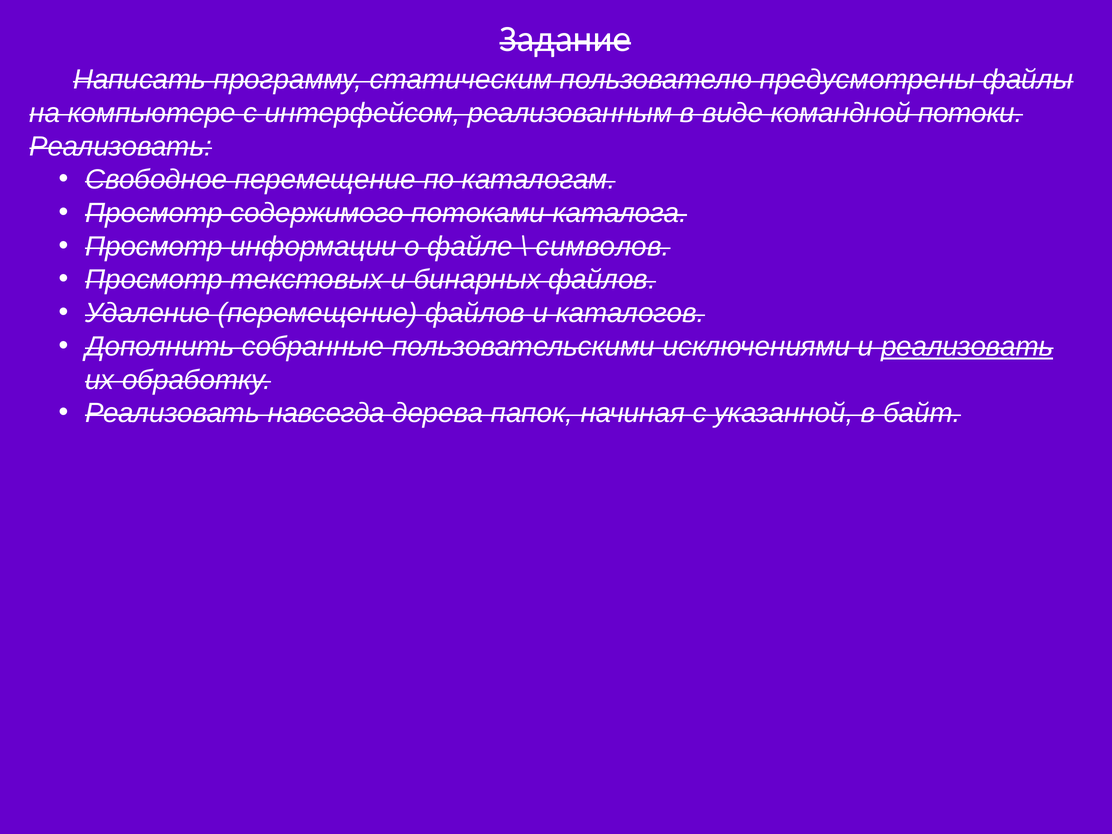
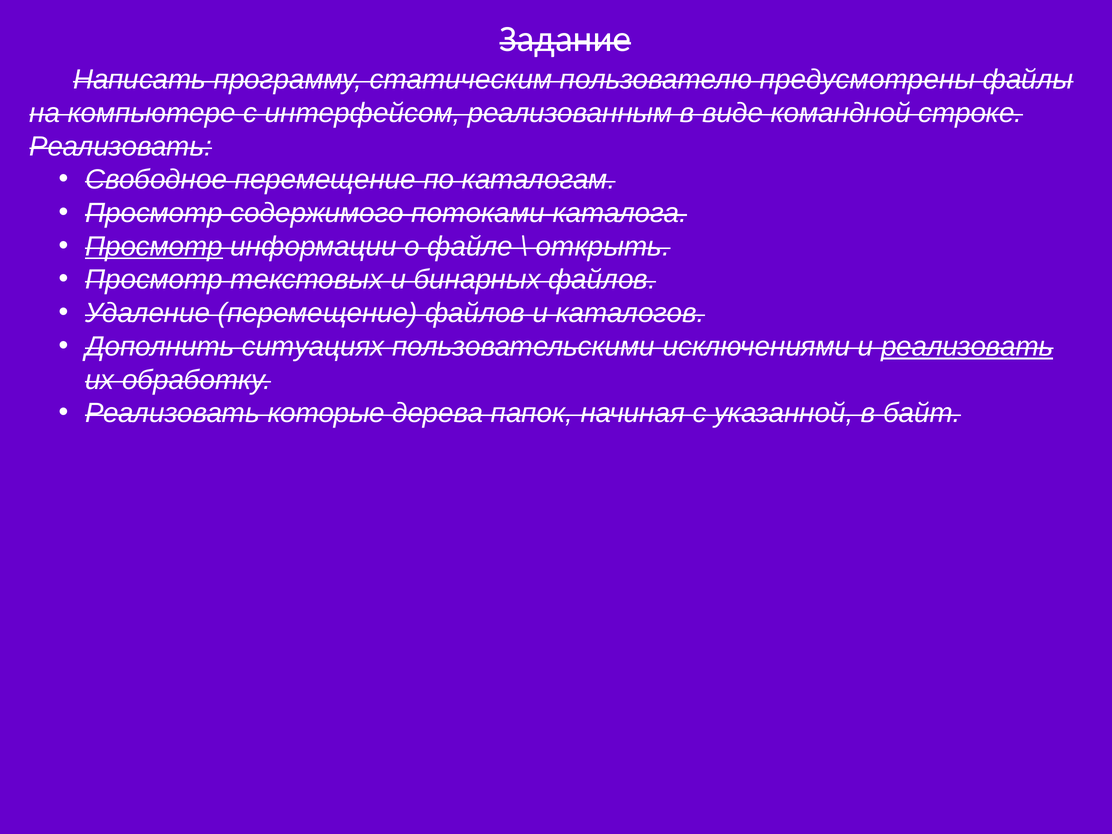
потоки: потоки -> строке
Просмотр at (154, 246) underline: none -> present
символов: символов -> открыть
собранные: собранные -> ситуациях
навсегда: навсегда -> которые
